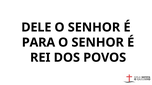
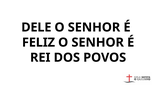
PARA: PARA -> FELIZ
